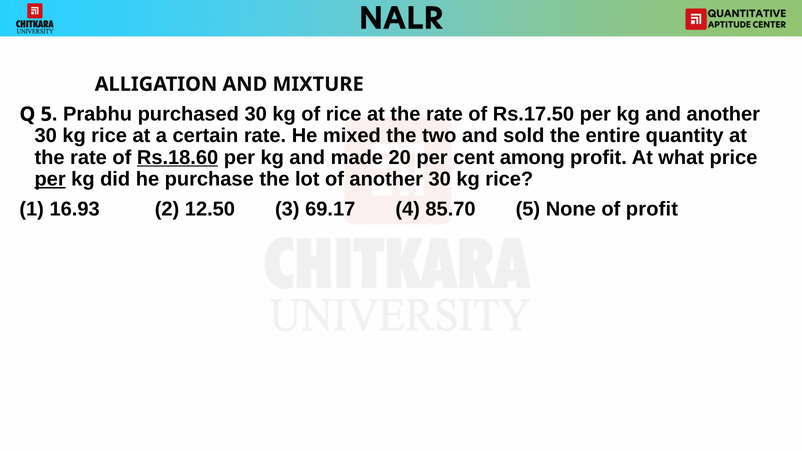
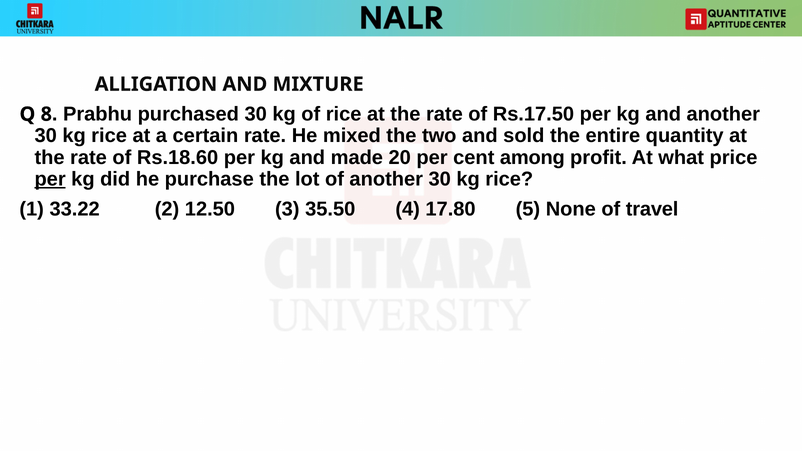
Q 5: 5 -> 8
Rs.18.60 underline: present -> none
16.93: 16.93 -> 33.22
69.17: 69.17 -> 35.50
85.70: 85.70 -> 17.80
of profit: profit -> travel
